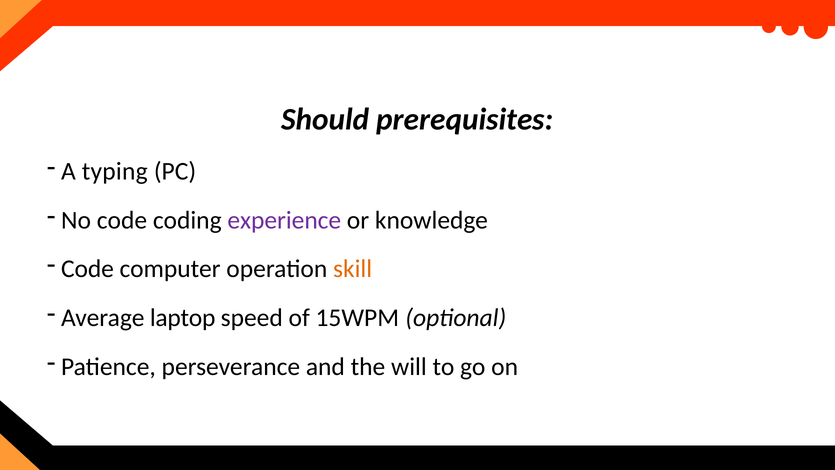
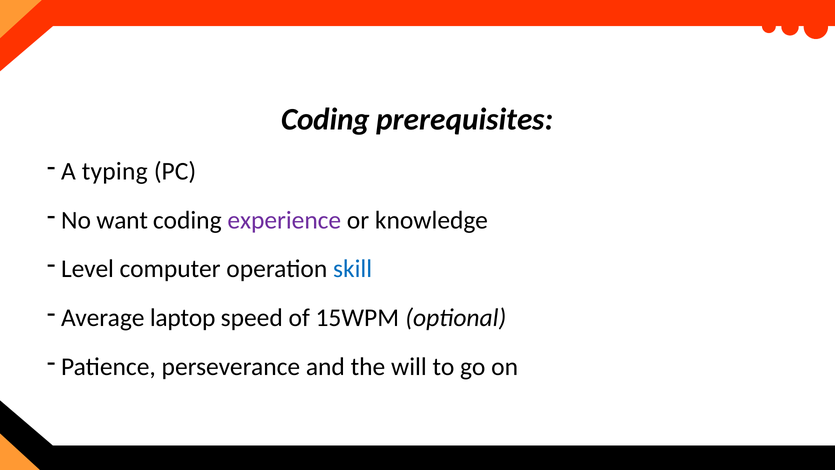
Should at (325, 119): Should -> Coding
No code: code -> want
Code at (88, 269): Code -> Level
skill colour: orange -> blue
